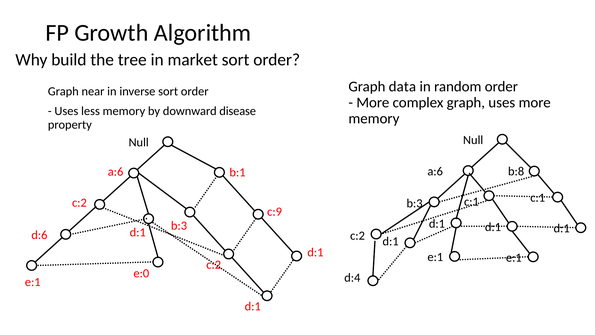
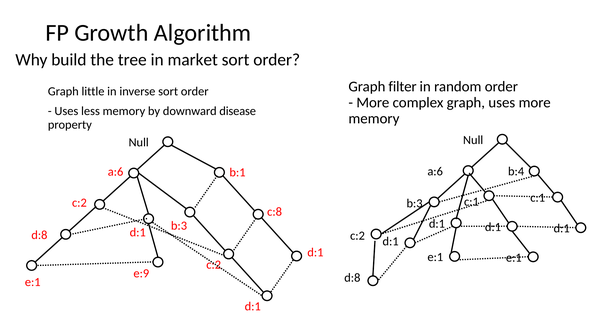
data: data -> filter
near: near -> little
b:8: b:8 -> b:4
c:9: c:9 -> c:8
d:6 at (39, 235): d:6 -> d:8
e:0: e:0 -> e:9
d:4 at (352, 278): d:4 -> d:8
